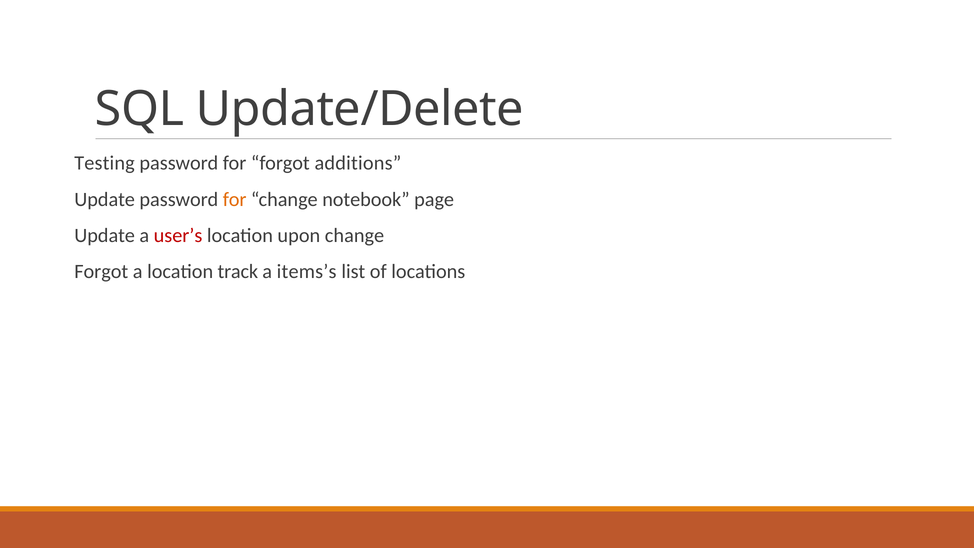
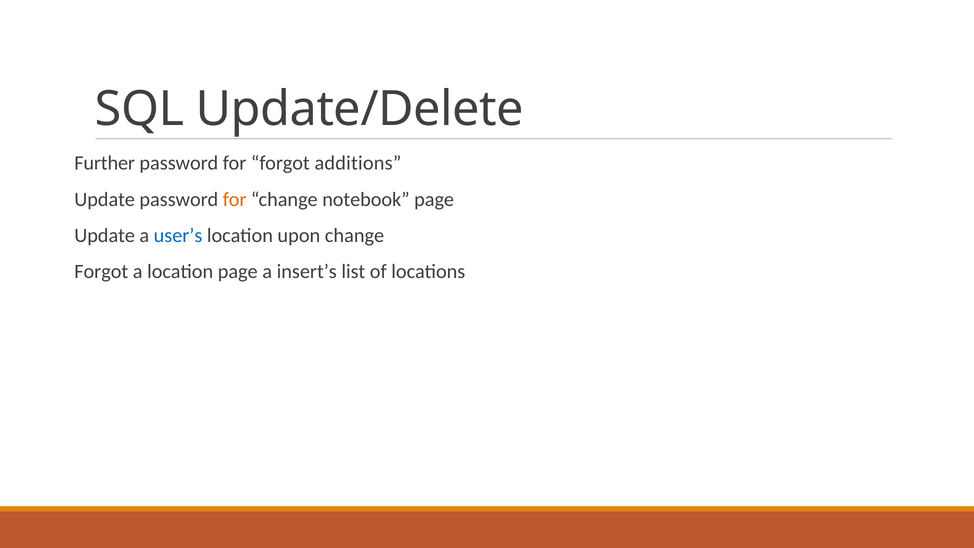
Testing: Testing -> Further
user’s colour: red -> blue
location track: track -> page
items’s: items’s -> insert’s
